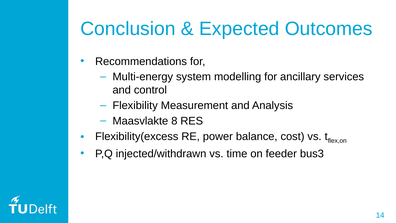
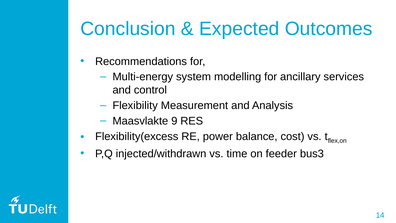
8: 8 -> 9
